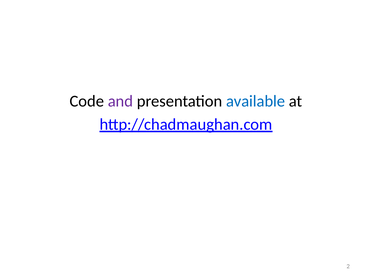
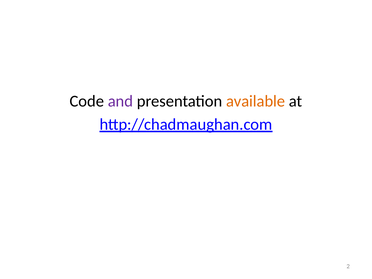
available colour: blue -> orange
